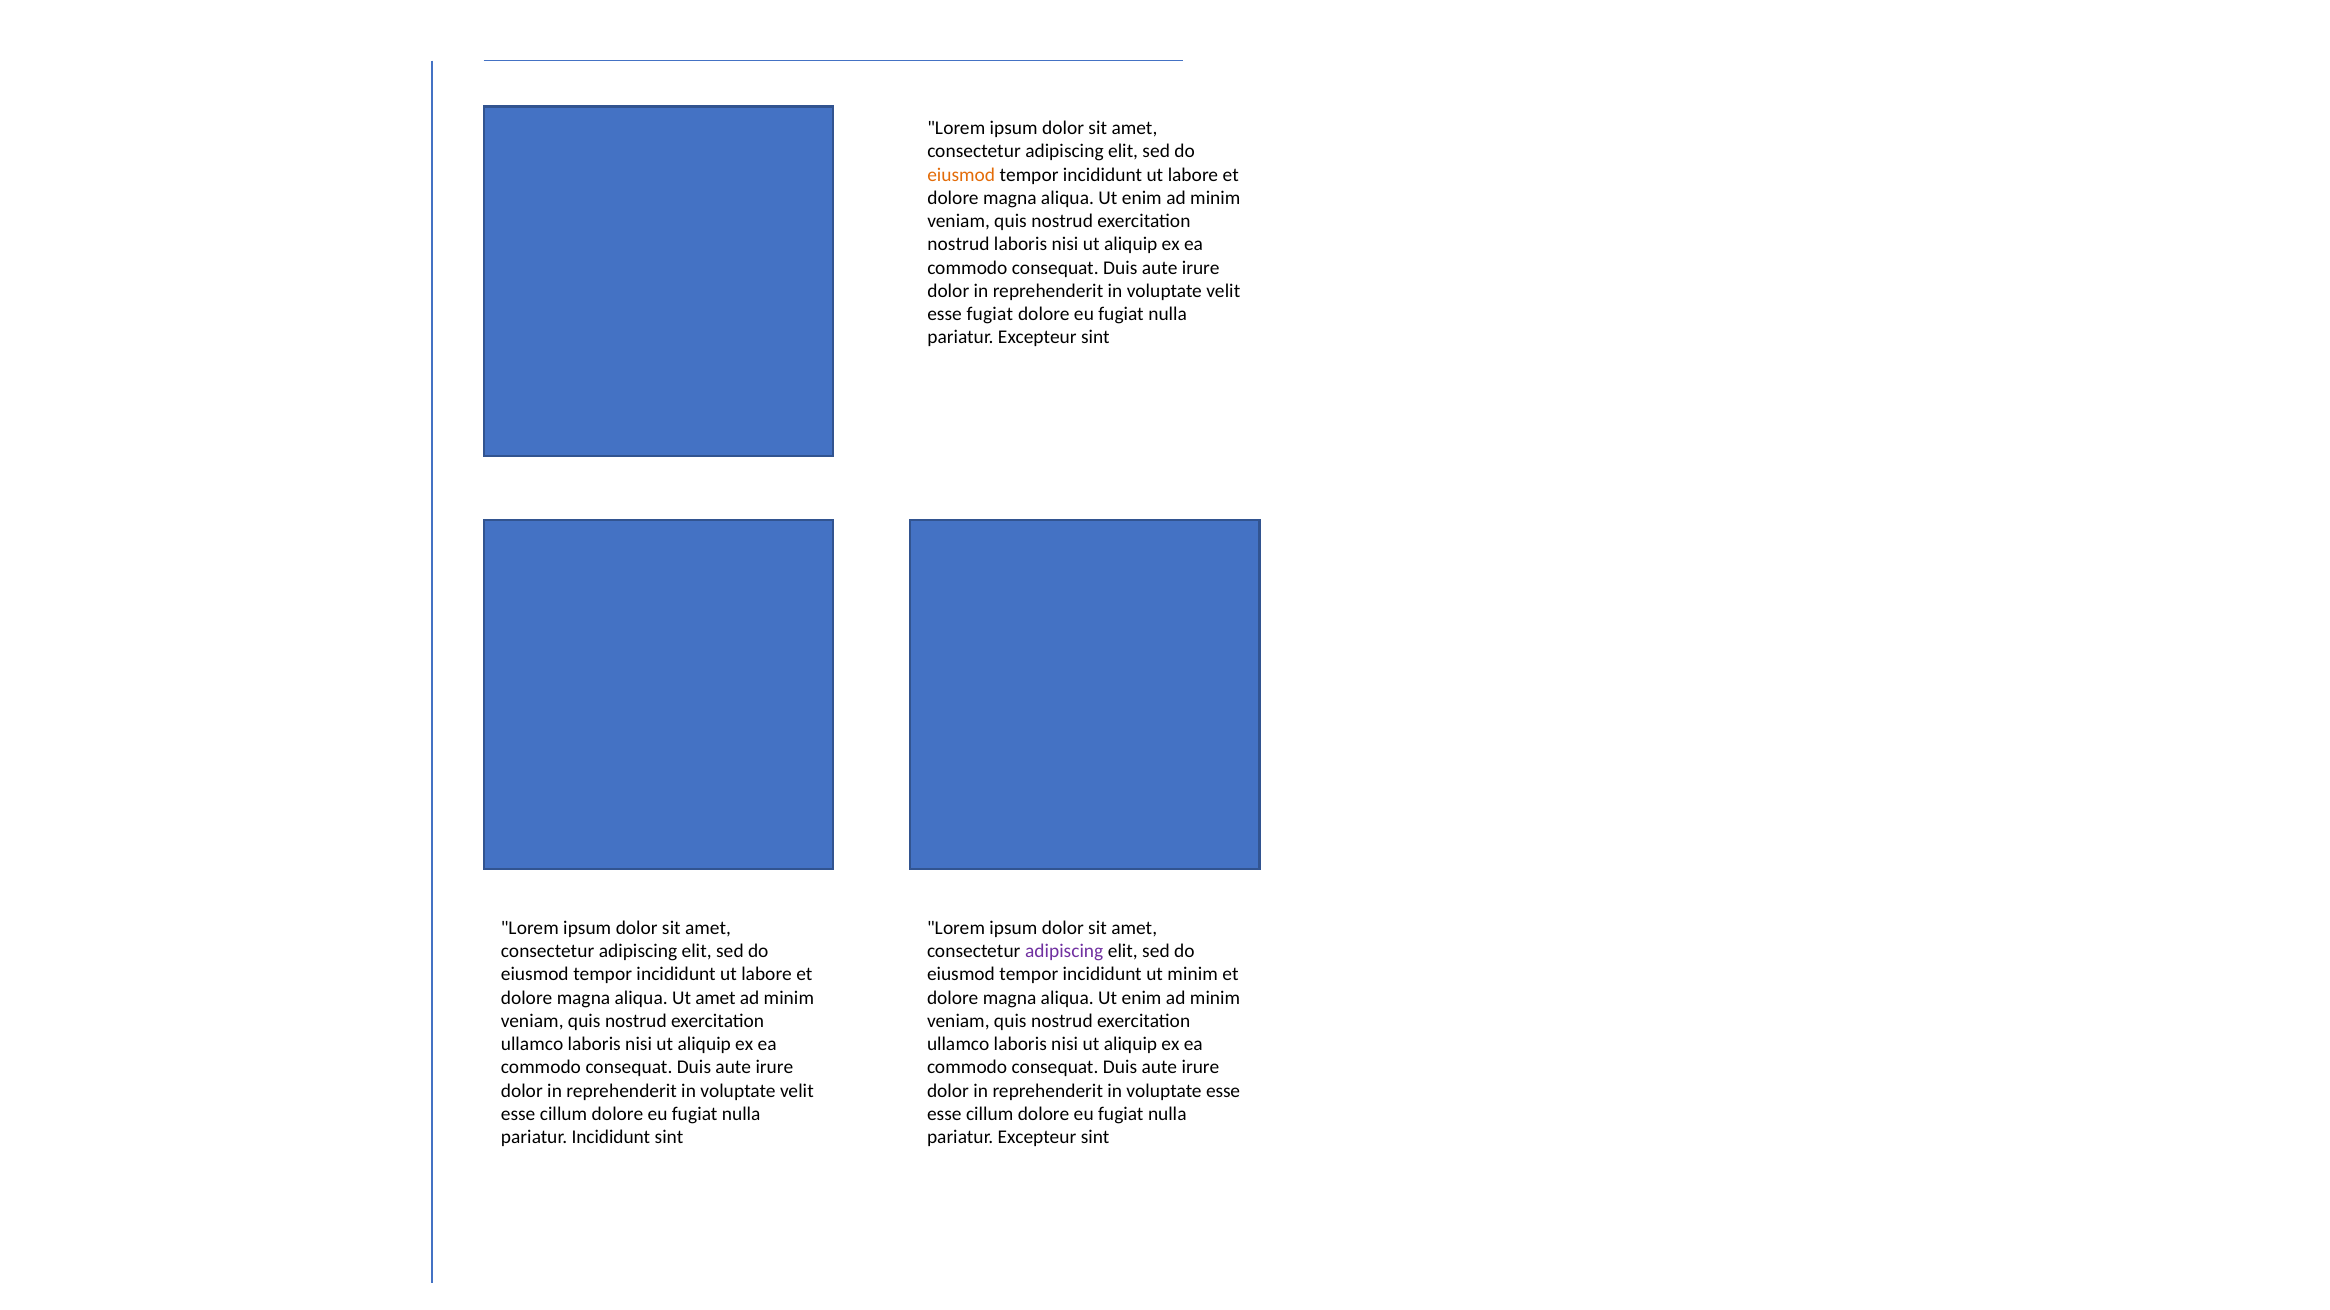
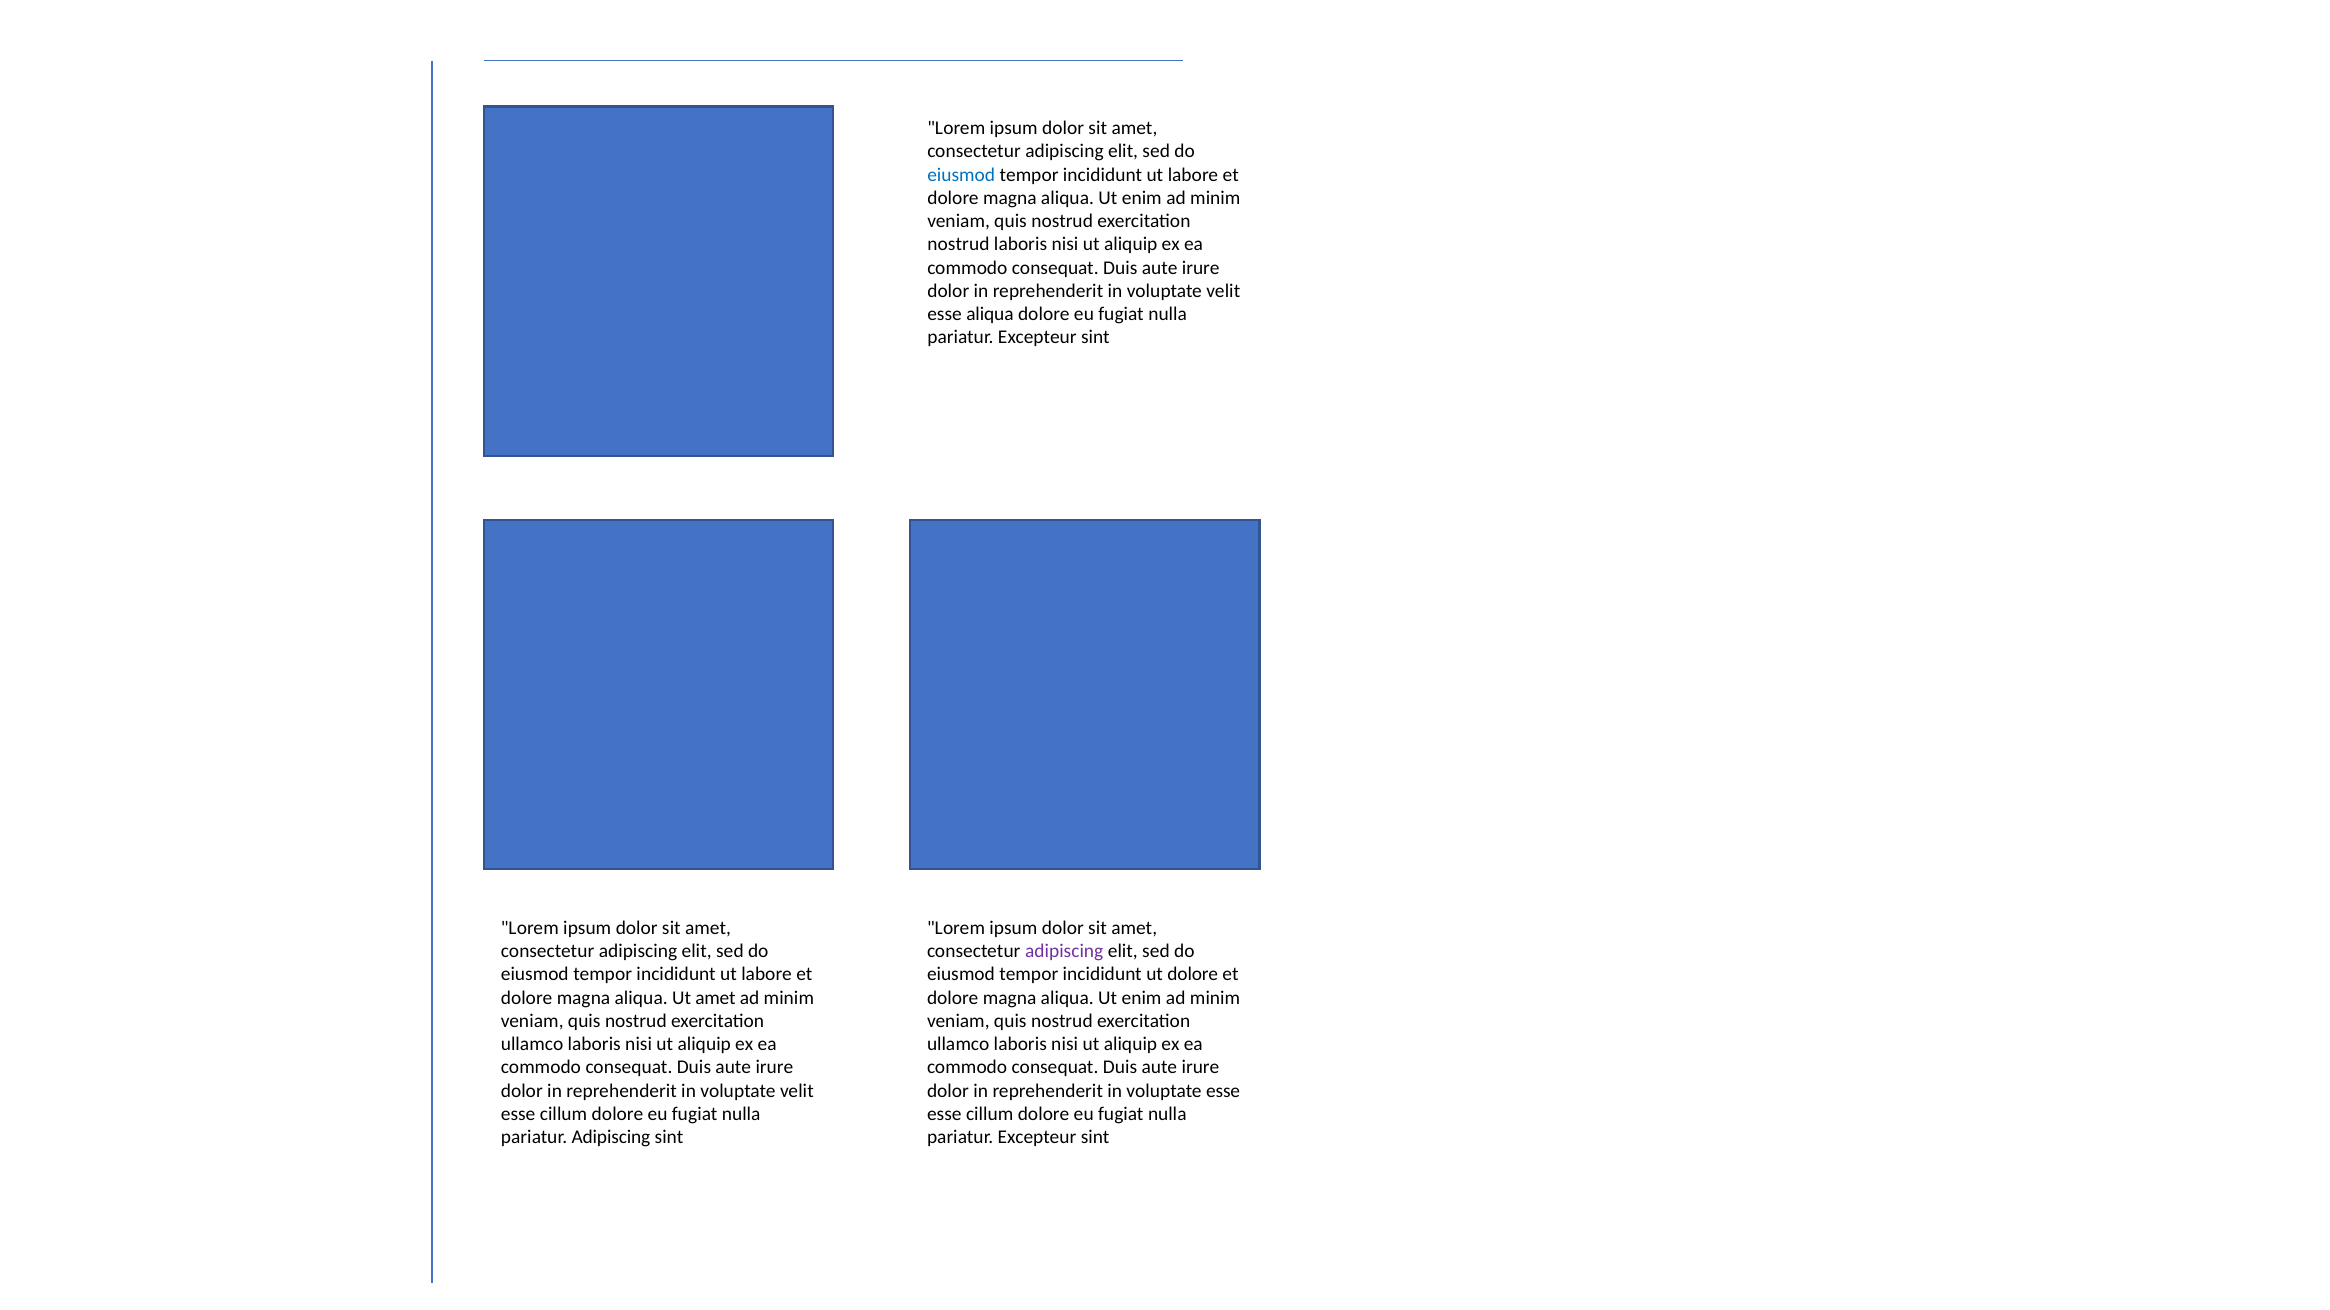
eiusmod at (961, 175) colour: orange -> blue
esse fugiat: fugiat -> aliqua
ut minim: minim -> dolore
pariatur Incididunt: Incididunt -> Adipiscing
